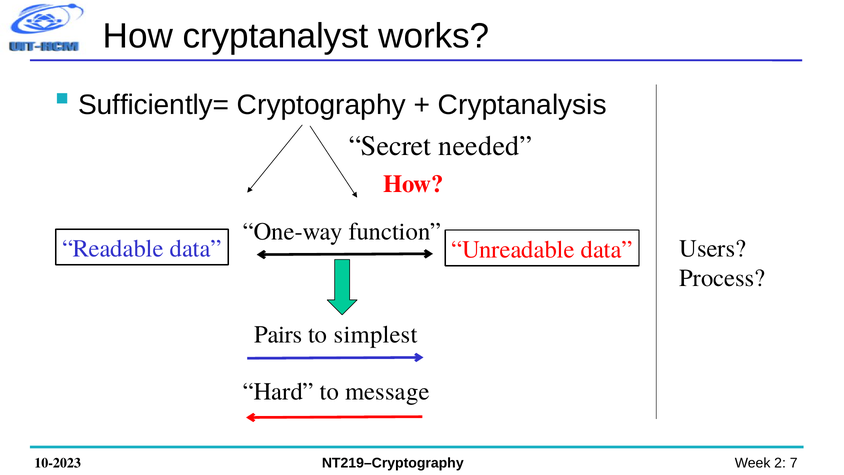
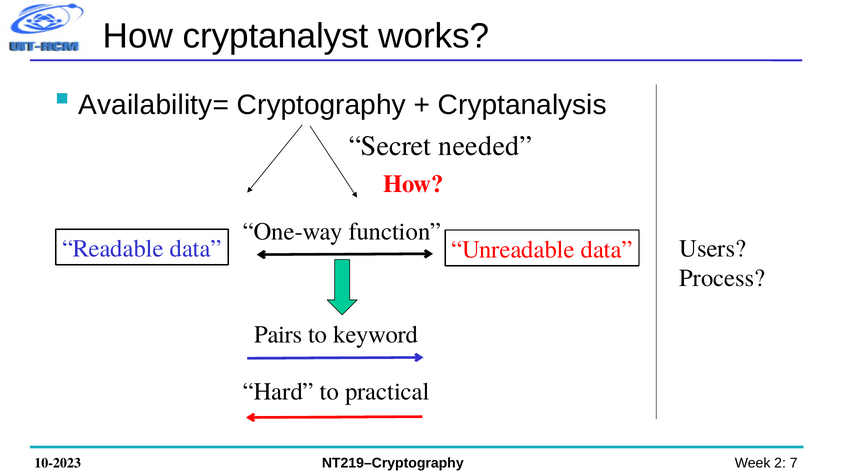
Sufficiently=: Sufficiently= -> Availability=
simplest: simplest -> keyword
message: message -> practical
